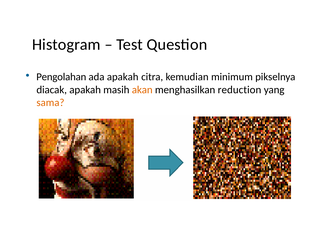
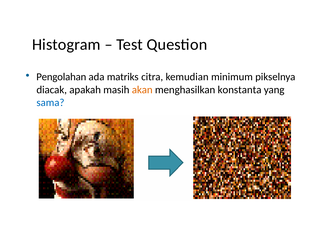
ada apakah: apakah -> matriks
reduction: reduction -> konstanta
sama colour: orange -> blue
